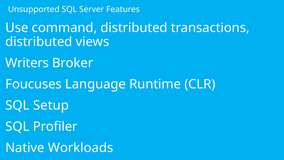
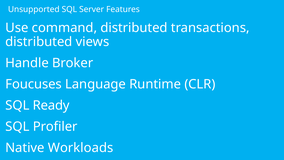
Writers: Writers -> Handle
Setup: Setup -> Ready
